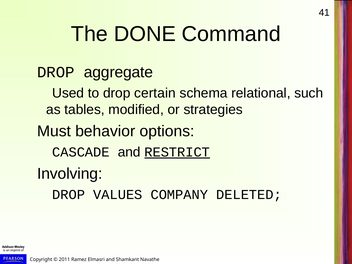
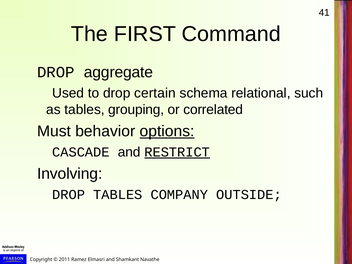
DONE: DONE -> FIRST
modified: modified -> grouping
strategies: strategies -> correlated
options underline: none -> present
VALUES at (118, 195): VALUES -> TABLES
DELETED: DELETED -> OUTSIDE
